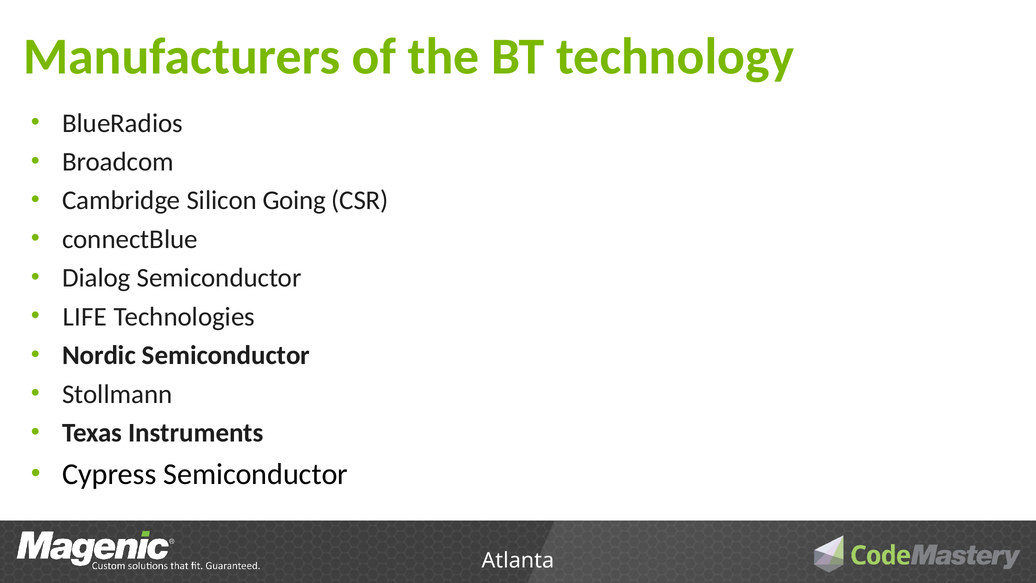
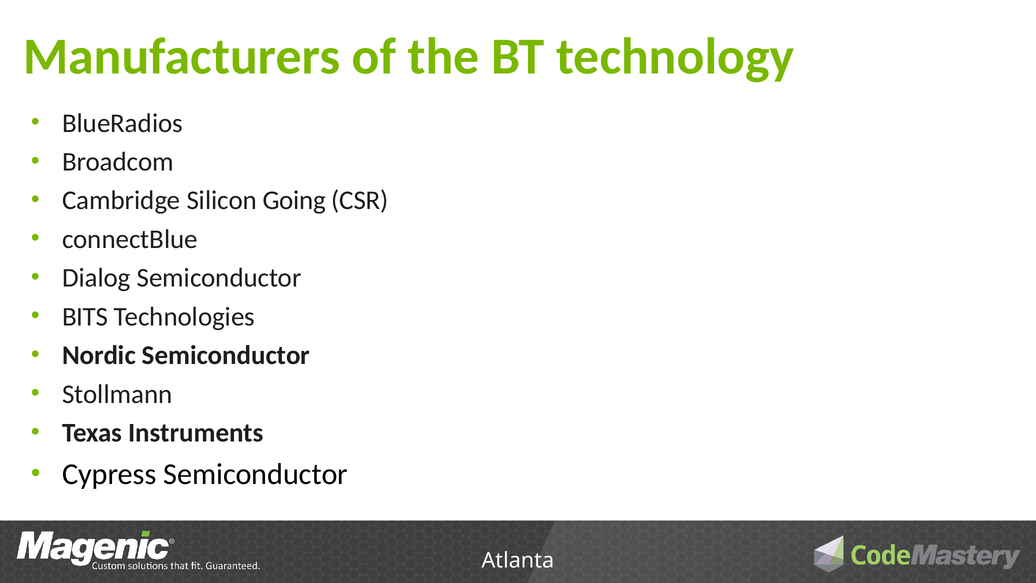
LIFE: LIFE -> BITS
